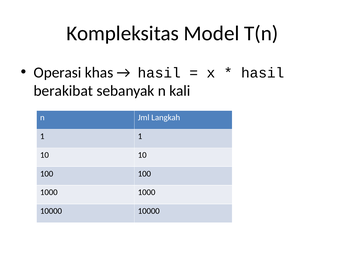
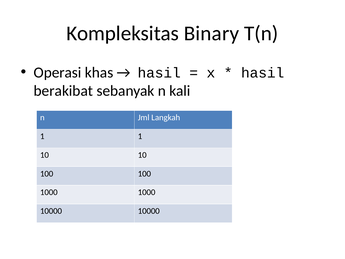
Model: Model -> Binary
